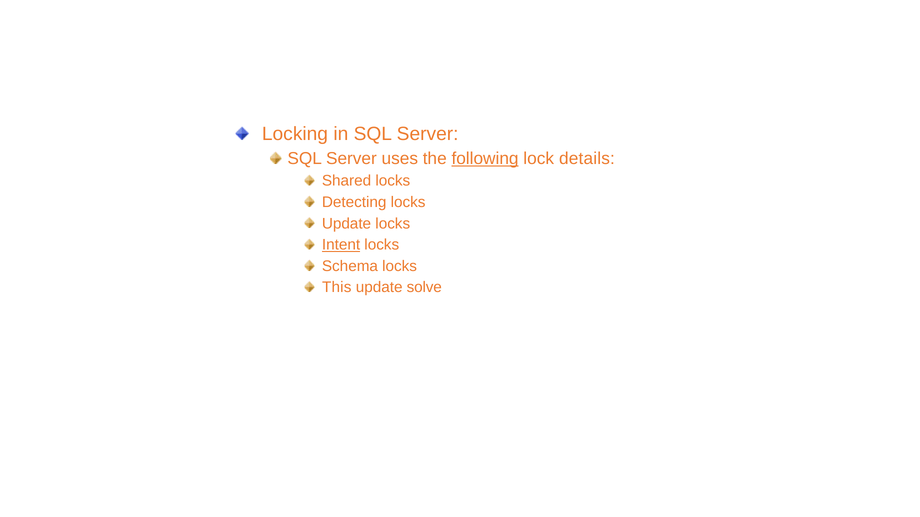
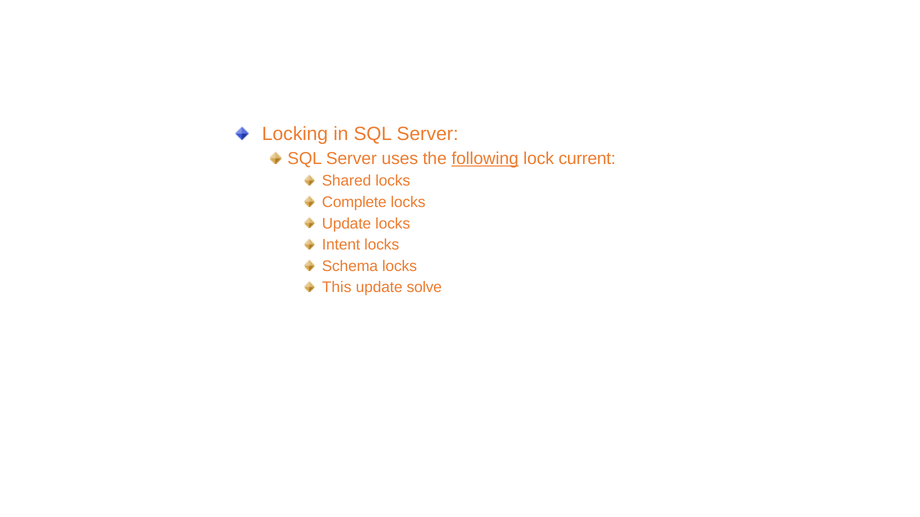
details: details -> current
Detecting: Detecting -> Complete
Intent underline: present -> none
